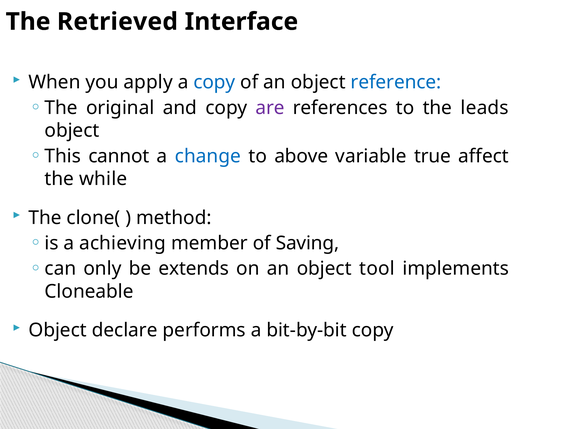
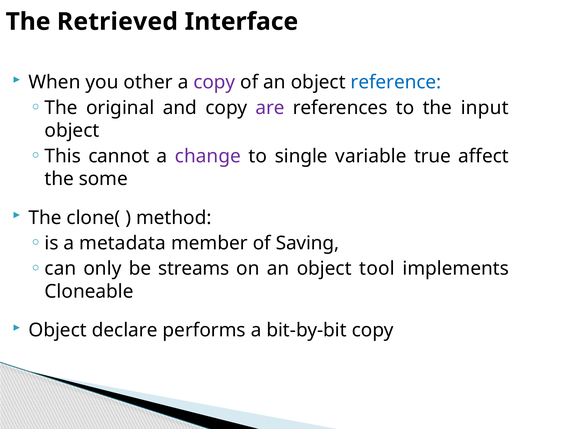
apply: apply -> other
copy at (214, 82) colour: blue -> purple
leads: leads -> input
change colour: blue -> purple
above: above -> single
while: while -> some
achieving: achieving -> metadata
extends: extends -> streams
